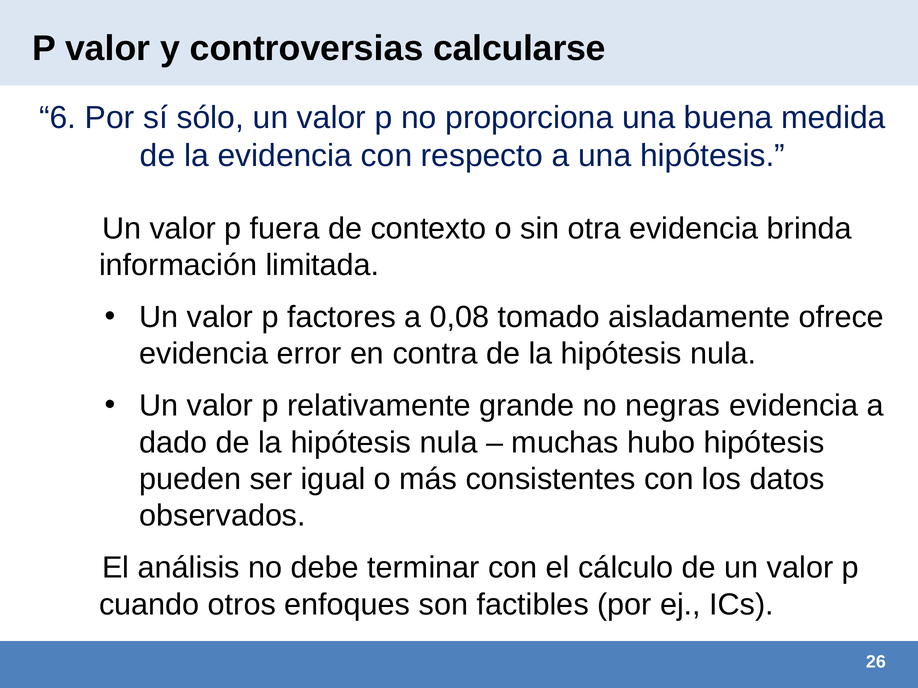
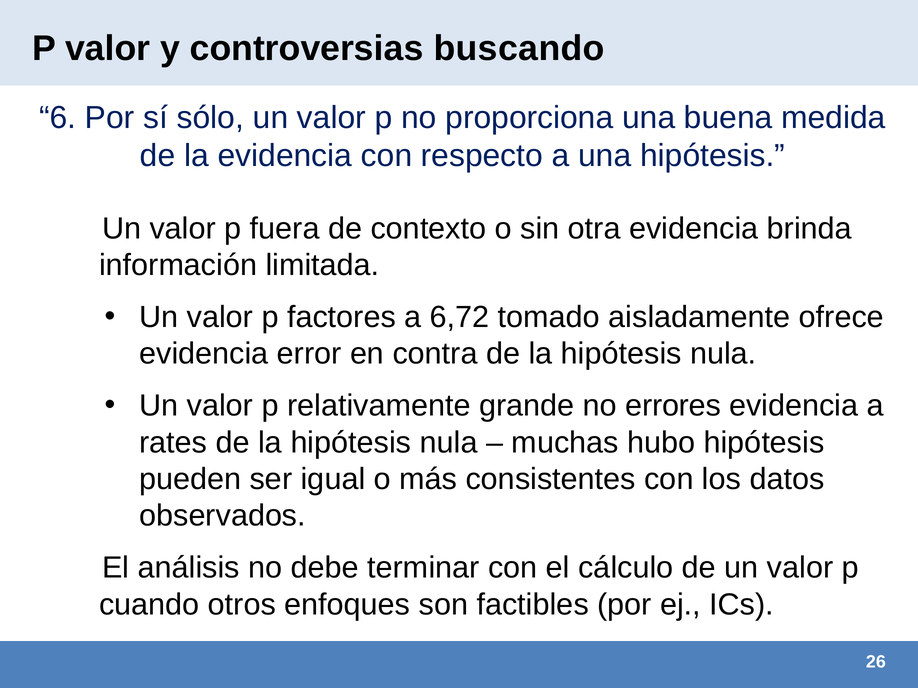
calcularse: calcularse -> buscando
0,08: 0,08 -> 6,72
negras: negras -> errores
dado: dado -> rates
